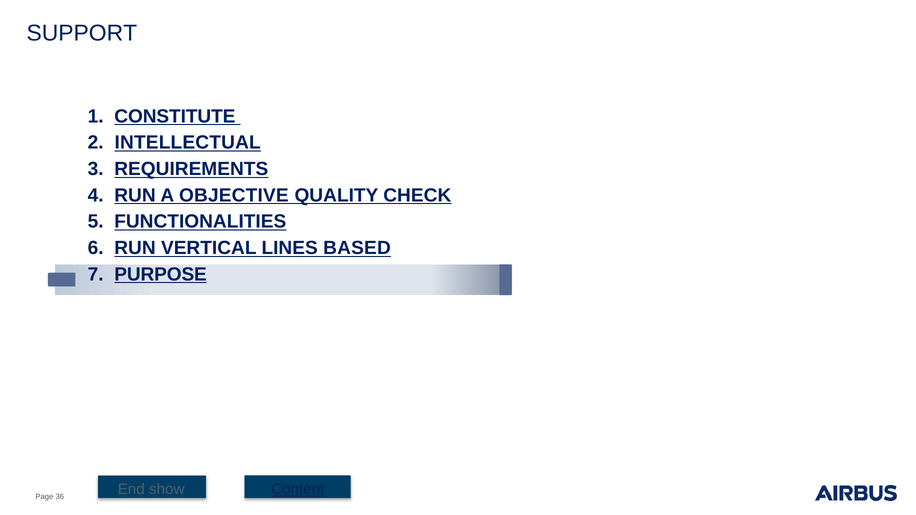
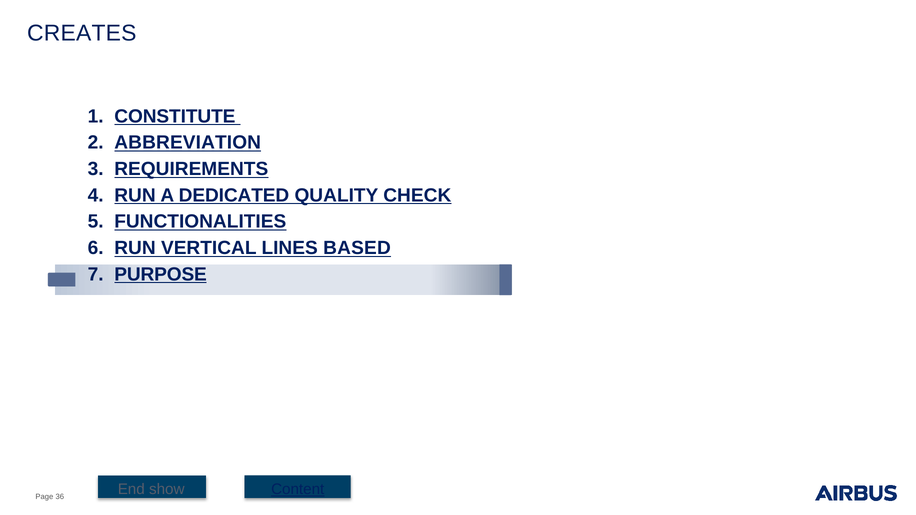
SUPPORT: SUPPORT -> CREATES
INTELLECTUAL: INTELLECTUAL -> ABBREVIATION
OBJECTIVE: OBJECTIVE -> DEDICATED
